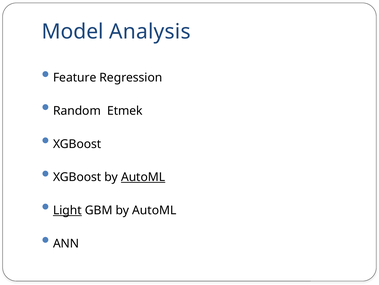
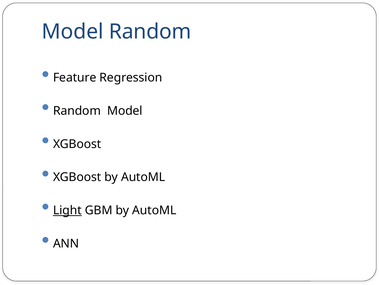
Model Analysis: Analysis -> Random
Random Etmek: Etmek -> Model
AutoML at (143, 177) underline: present -> none
